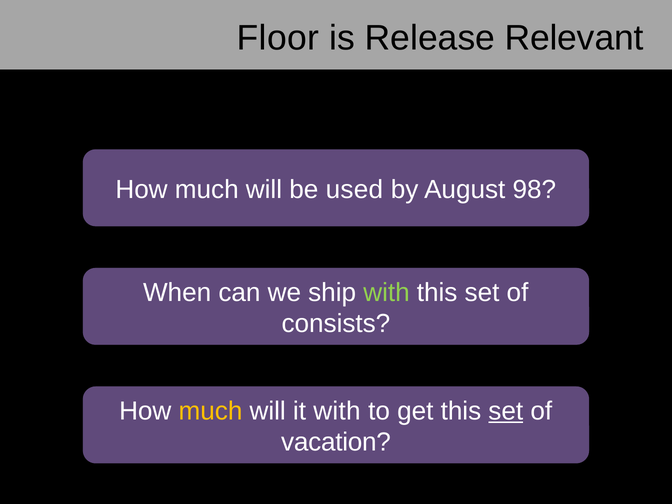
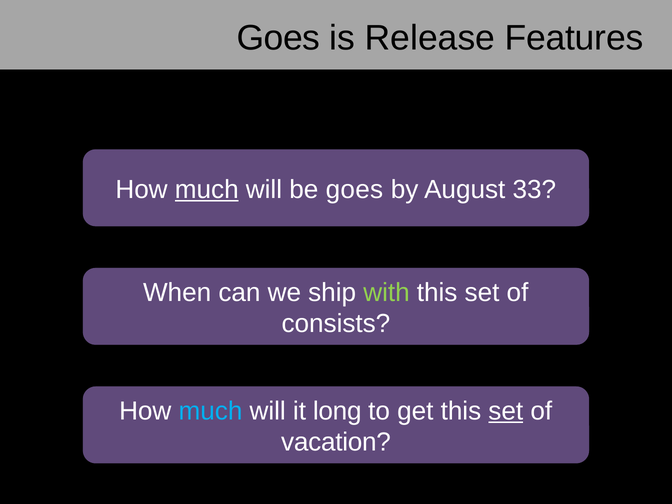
Floor at (278, 38): Floor -> Goes
Relevant: Relevant -> Features
much at (207, 190) underline: none -> present
be used: used -> goes
98: 98 -> 33
much at (210, 411) colour: yellow -> light blue
it with: with -> long
